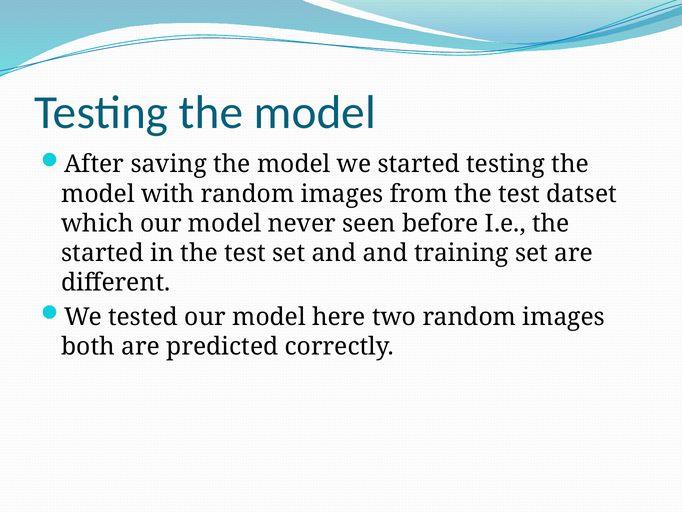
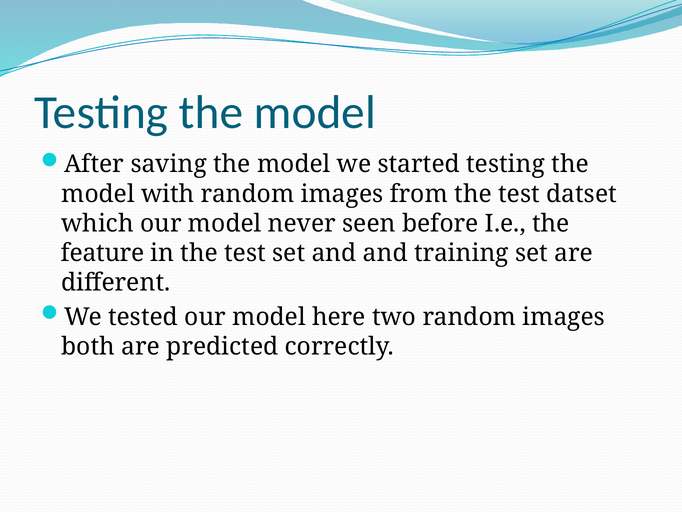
started at (103, 253): started -> feature
